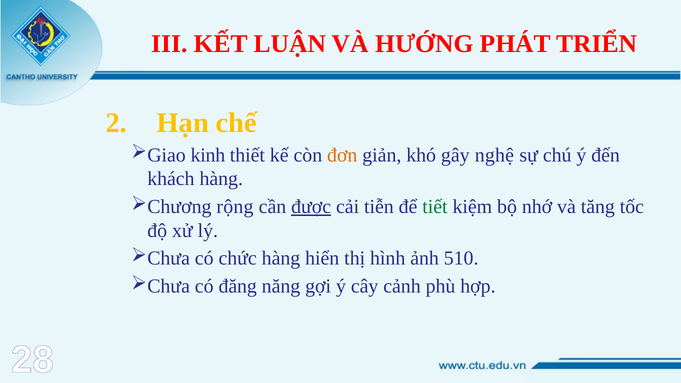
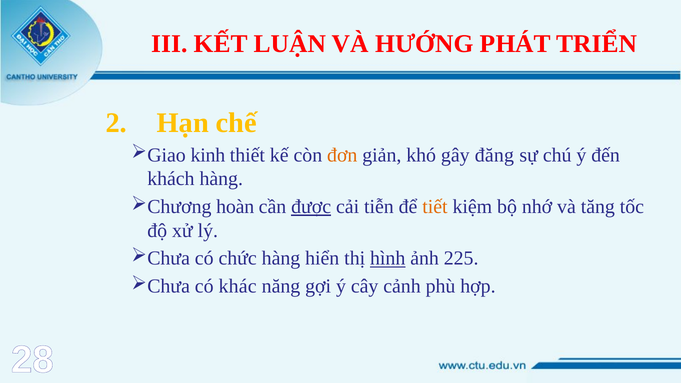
nghệ: nghệ -> đăng
rộng: rộng -> hoàn
tiết colour: green -> orange
hình underline: none -> present
510: 510 -> 225
đăng: đăng -> khác
